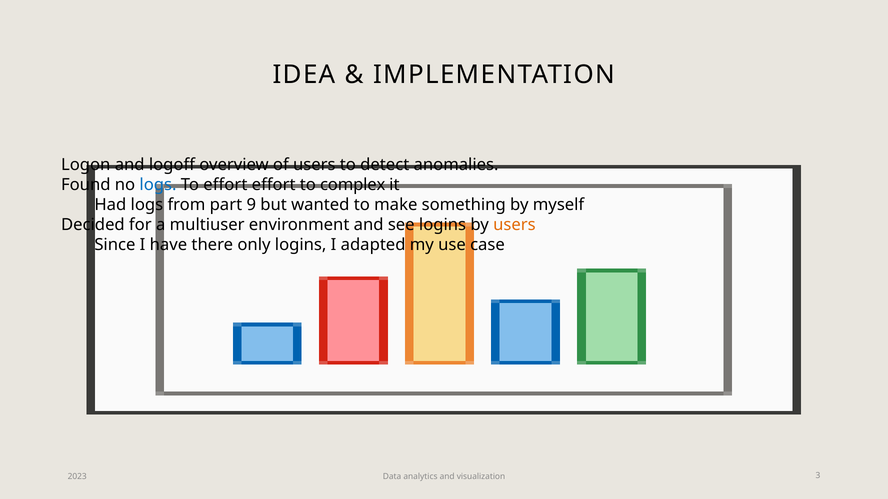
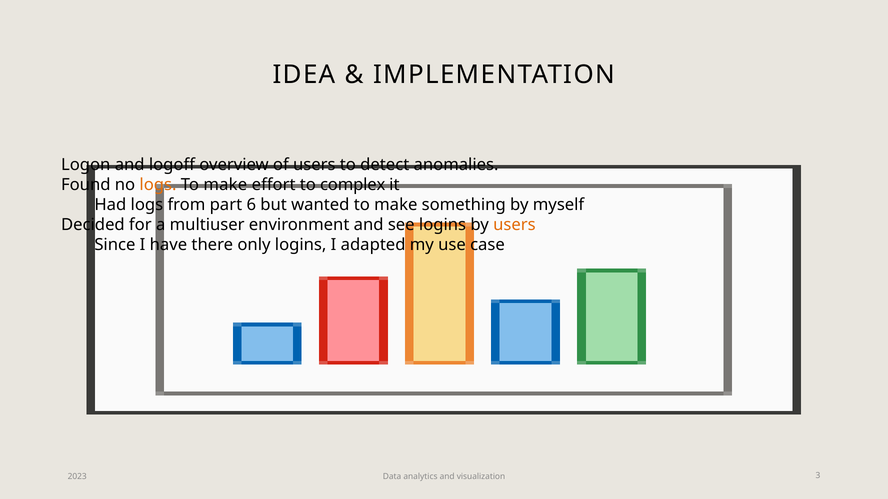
logs at (158, 185) colour: blue -> orange
effort at (225, 185): effort -> make
9: 9 -> 6
